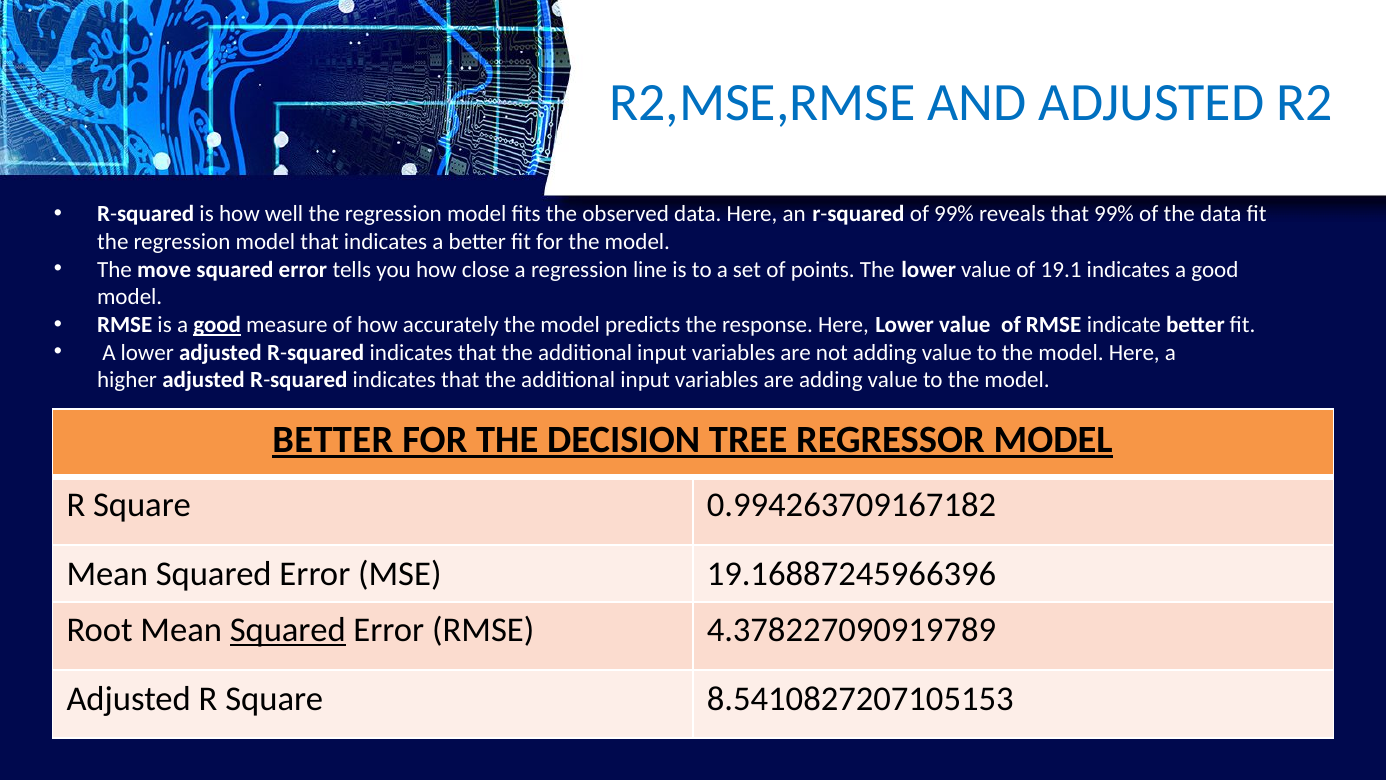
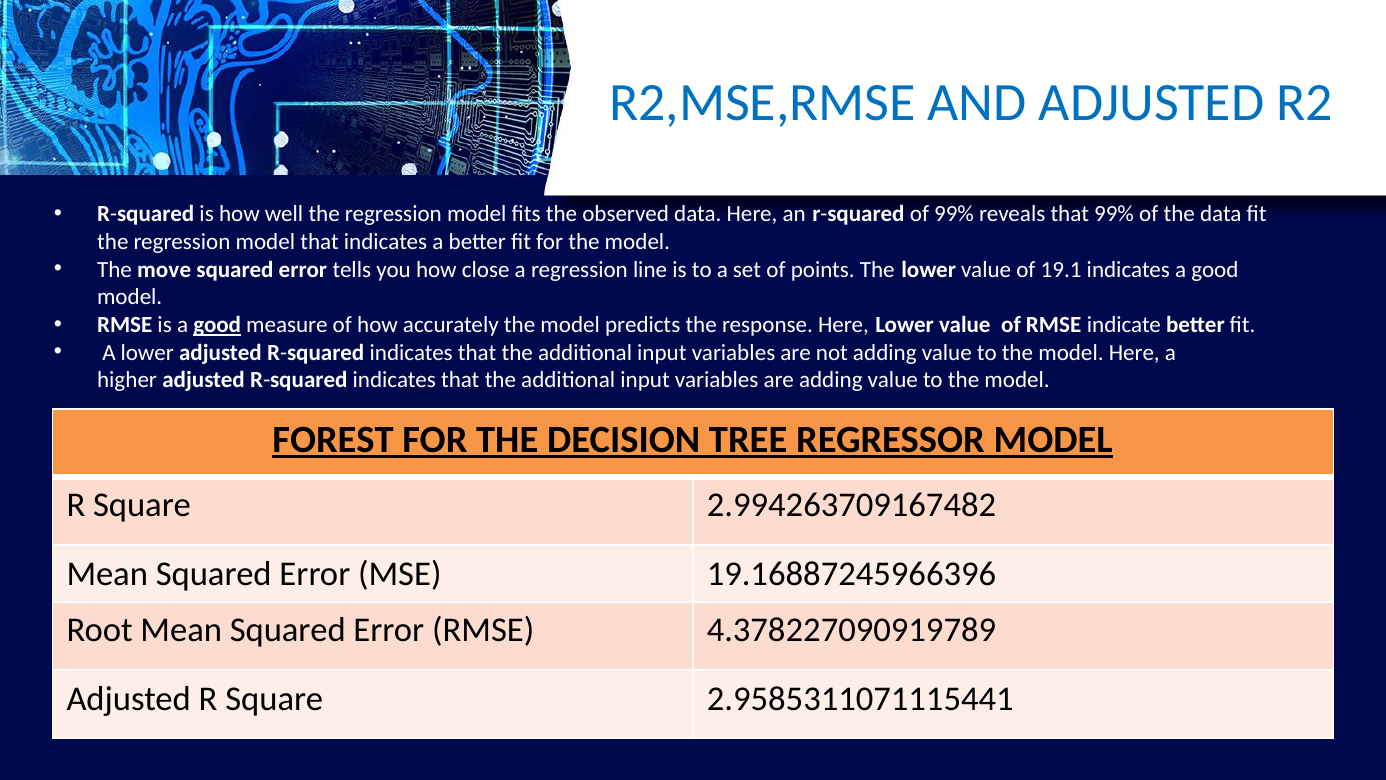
BETTER at (333, 440): BETTER -> FOREST
0.994263709167182: 0.994263709167182 -> 2.994263709167482
Squared at (288, 630) underline: present -> none
8.5410827207105153: 8.5410827207105153 -> 2.9585311071115441
